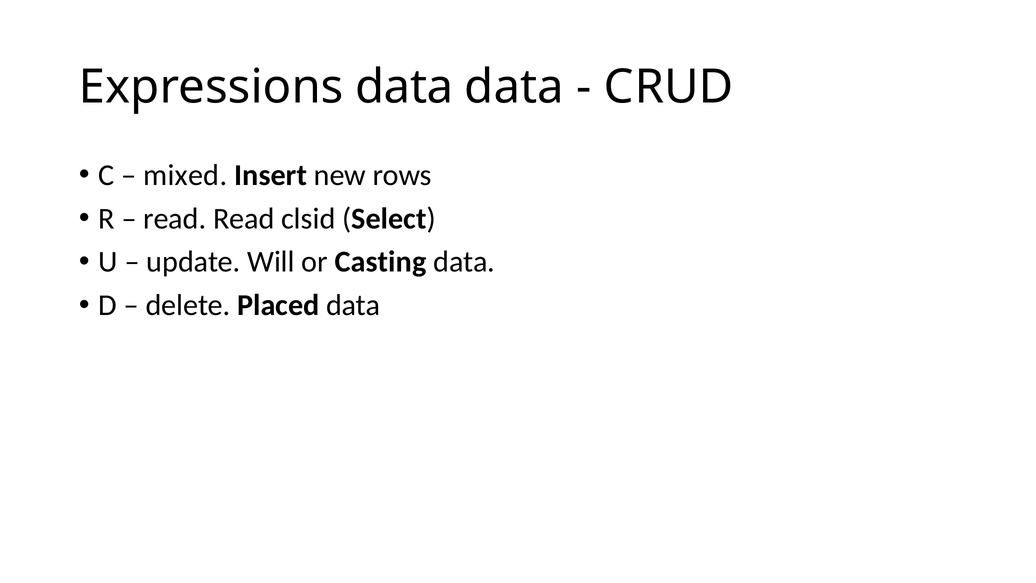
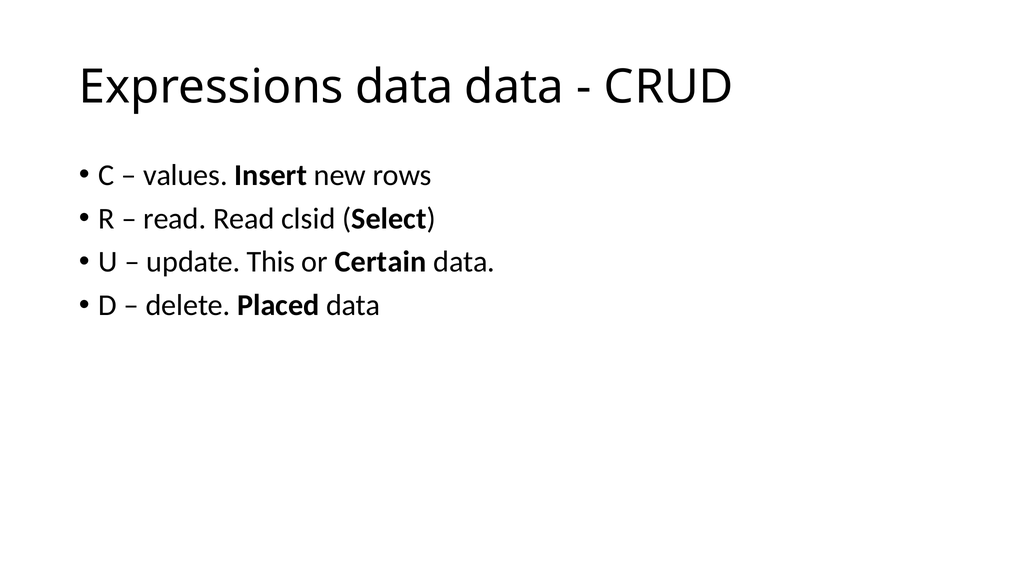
mixed: mixed -> values
Will: Will -> This
Casting: Casting -> Certain
